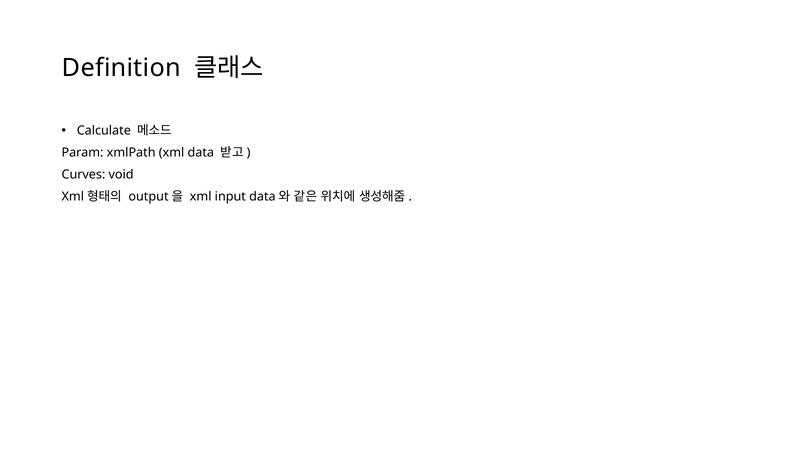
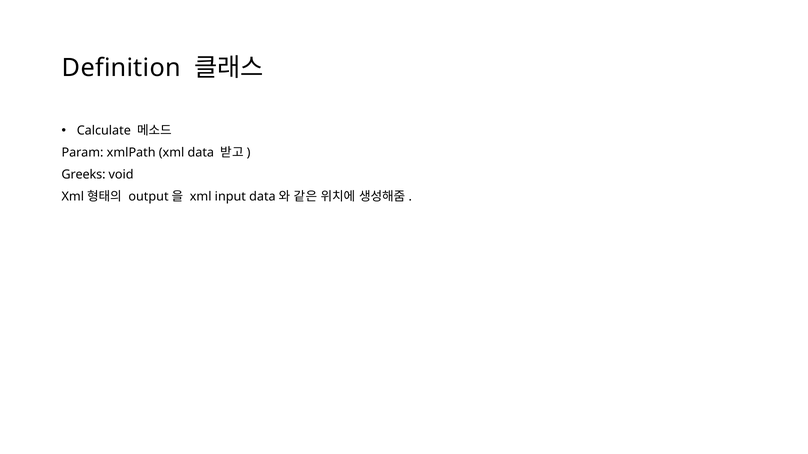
Curves: Curves -> Greeks
